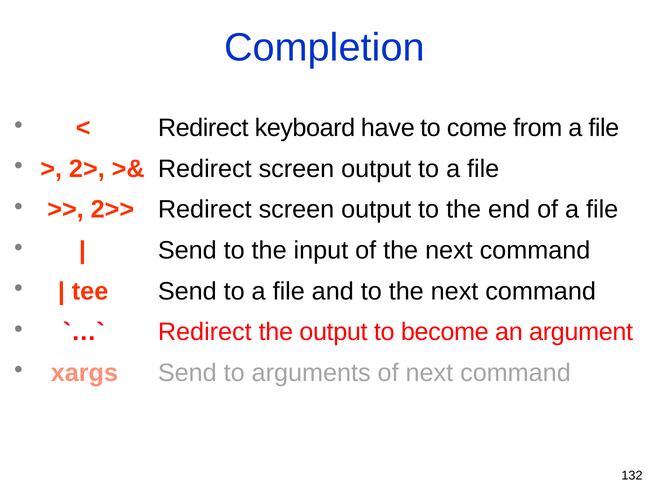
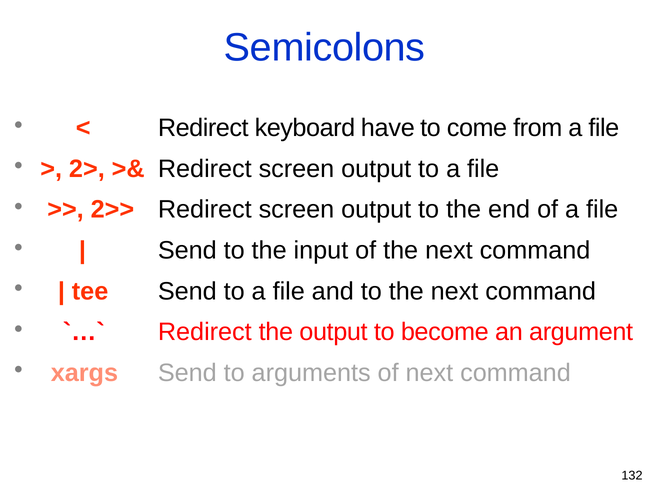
Completion: Completion -> Semicolons
